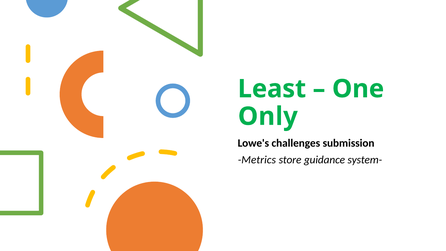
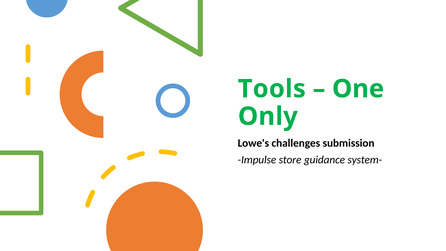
Least: Least -> Tools
Metrics: Metrics -> Impulse
